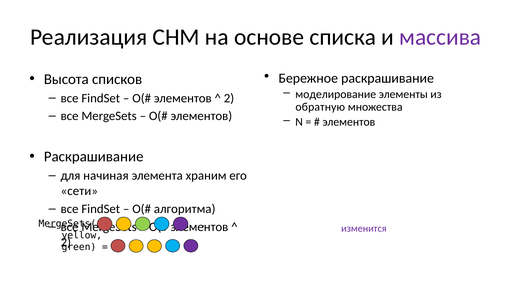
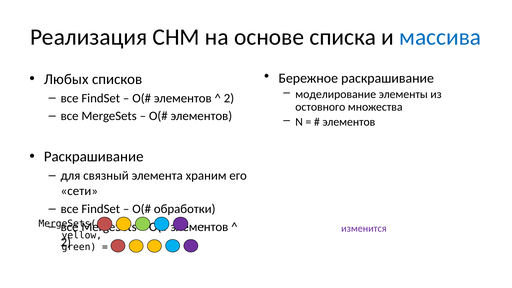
массива colour: purple -> blue
Высота: Высота -> Любых
обратную: обратную -> остовного
начиная: начиная -> связный
алгоритма: алгоритма -> обработки
